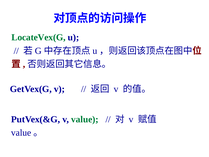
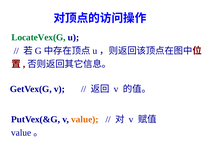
value at (85, 119) colour: green -> orange
